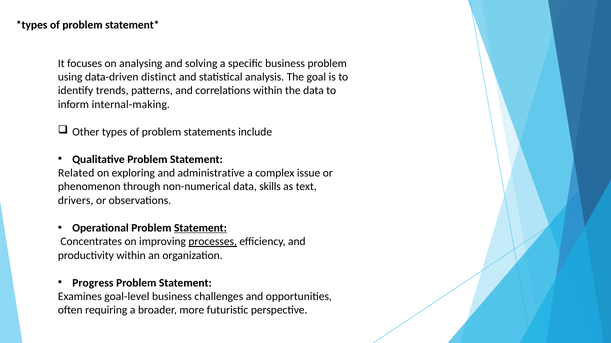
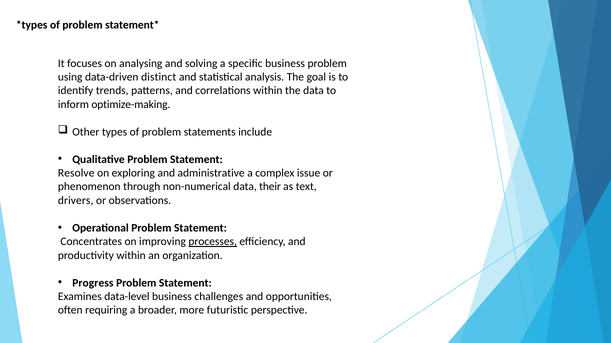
internal-making: internal-making -> optimize-making
Related: Related -> Resolve
skills: skills -> their
Statement at (200, 228) underline: present -> none
goal-level: goal-level -> data-level
